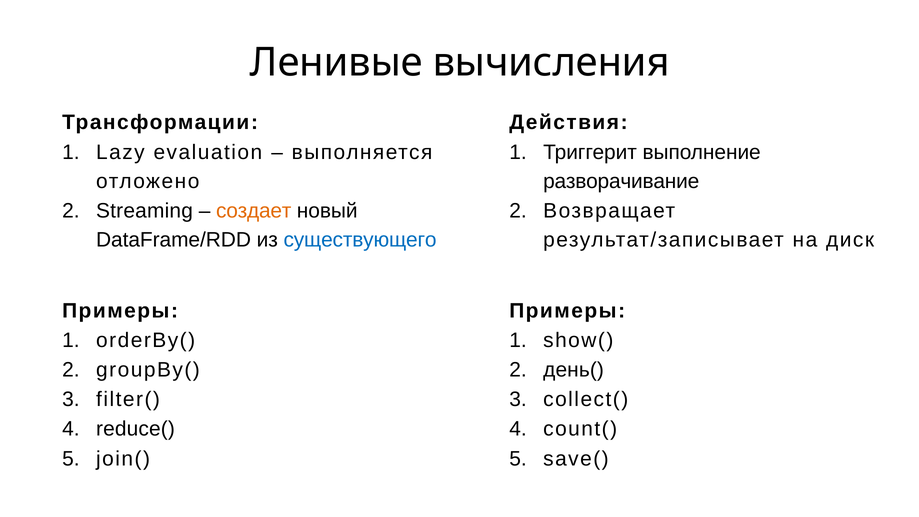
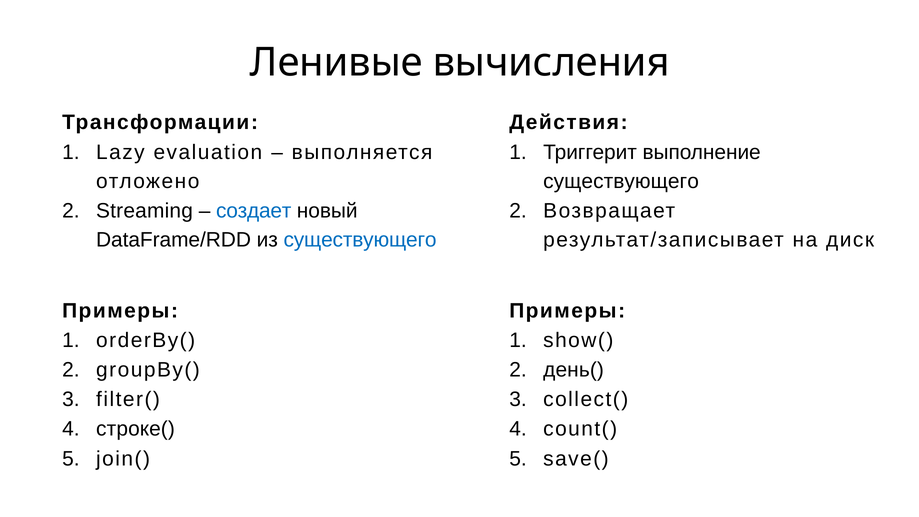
разворачивание at (621, 181): разворачивание -> существующего
создает colour: orange -> blue
reduce(: reduce( -> строке(
